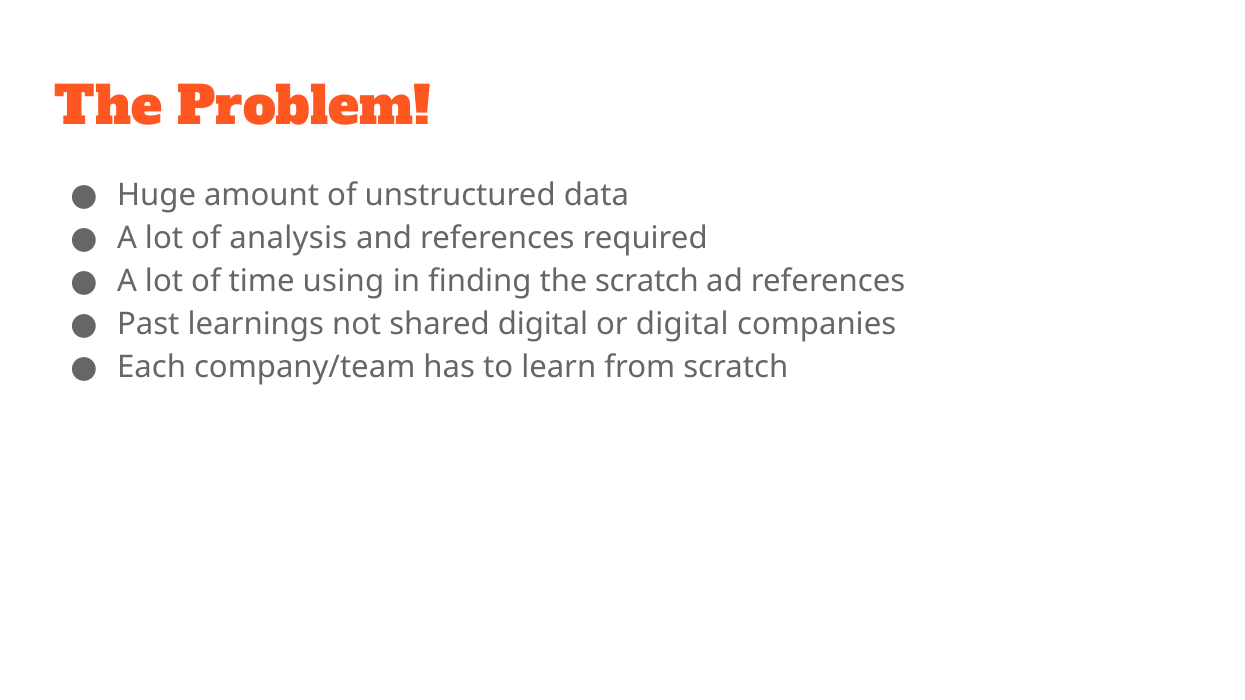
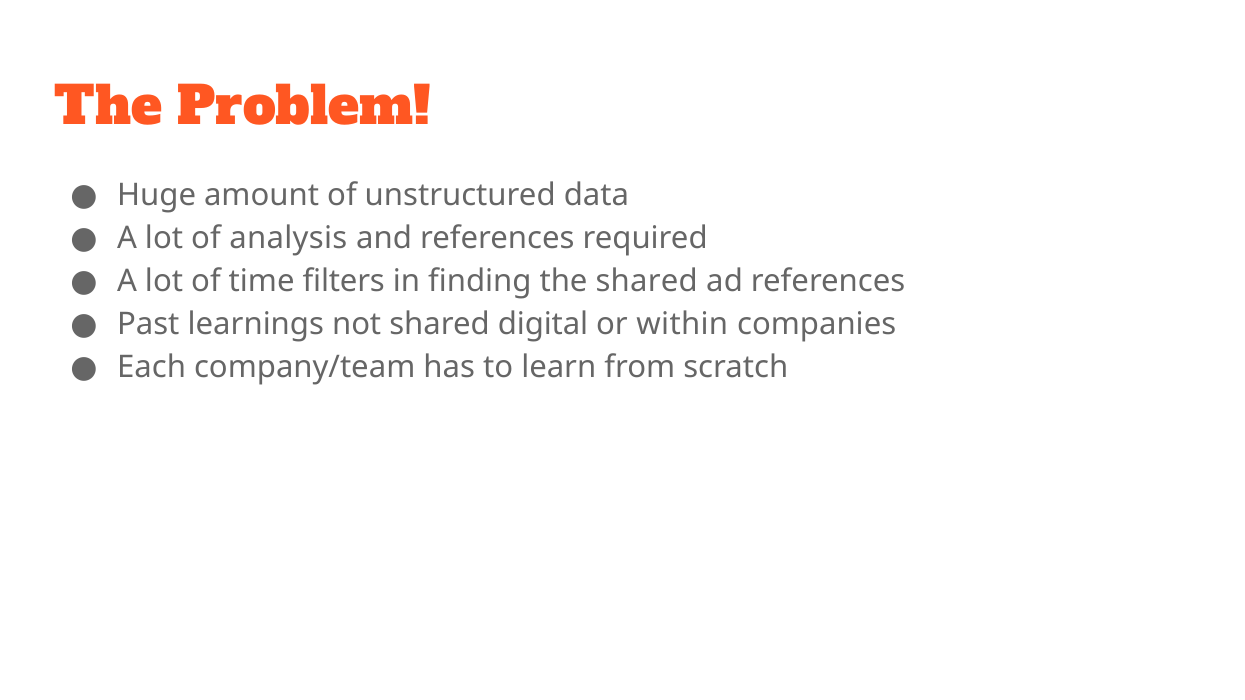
using: using -> filters
the scratch: scratch -> shared
or digital: digital -> within
